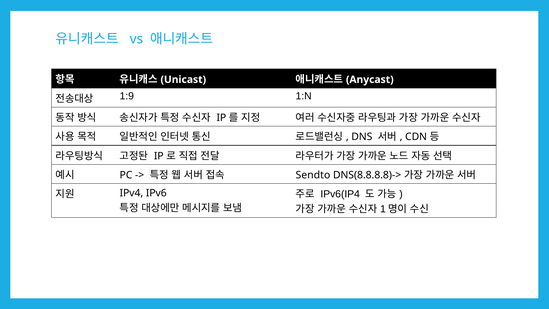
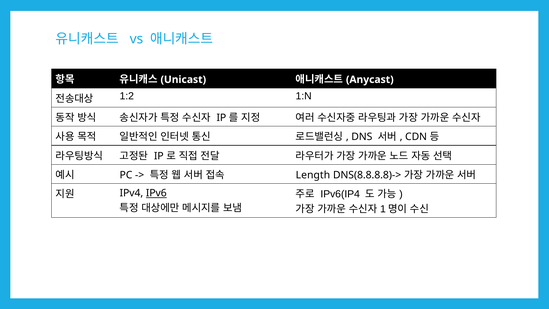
1:9: 1:9 -> 1:2
Sendto: Sendto -> Length
IPv6 underline: none -> present
